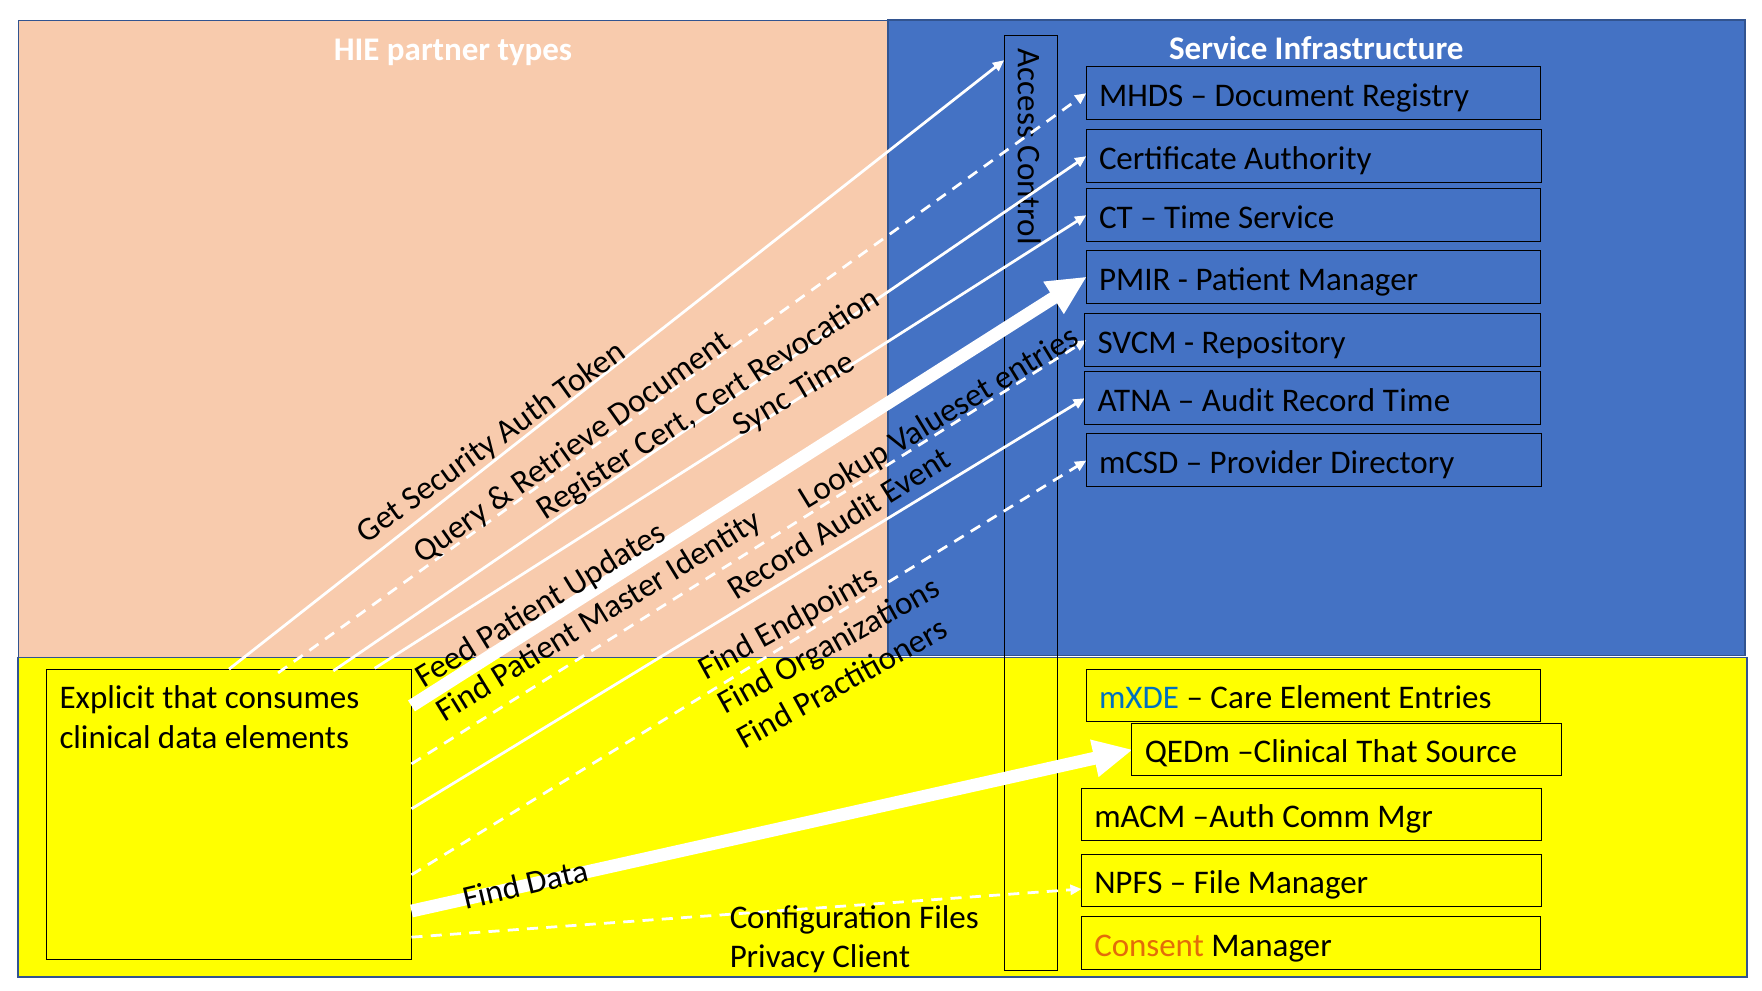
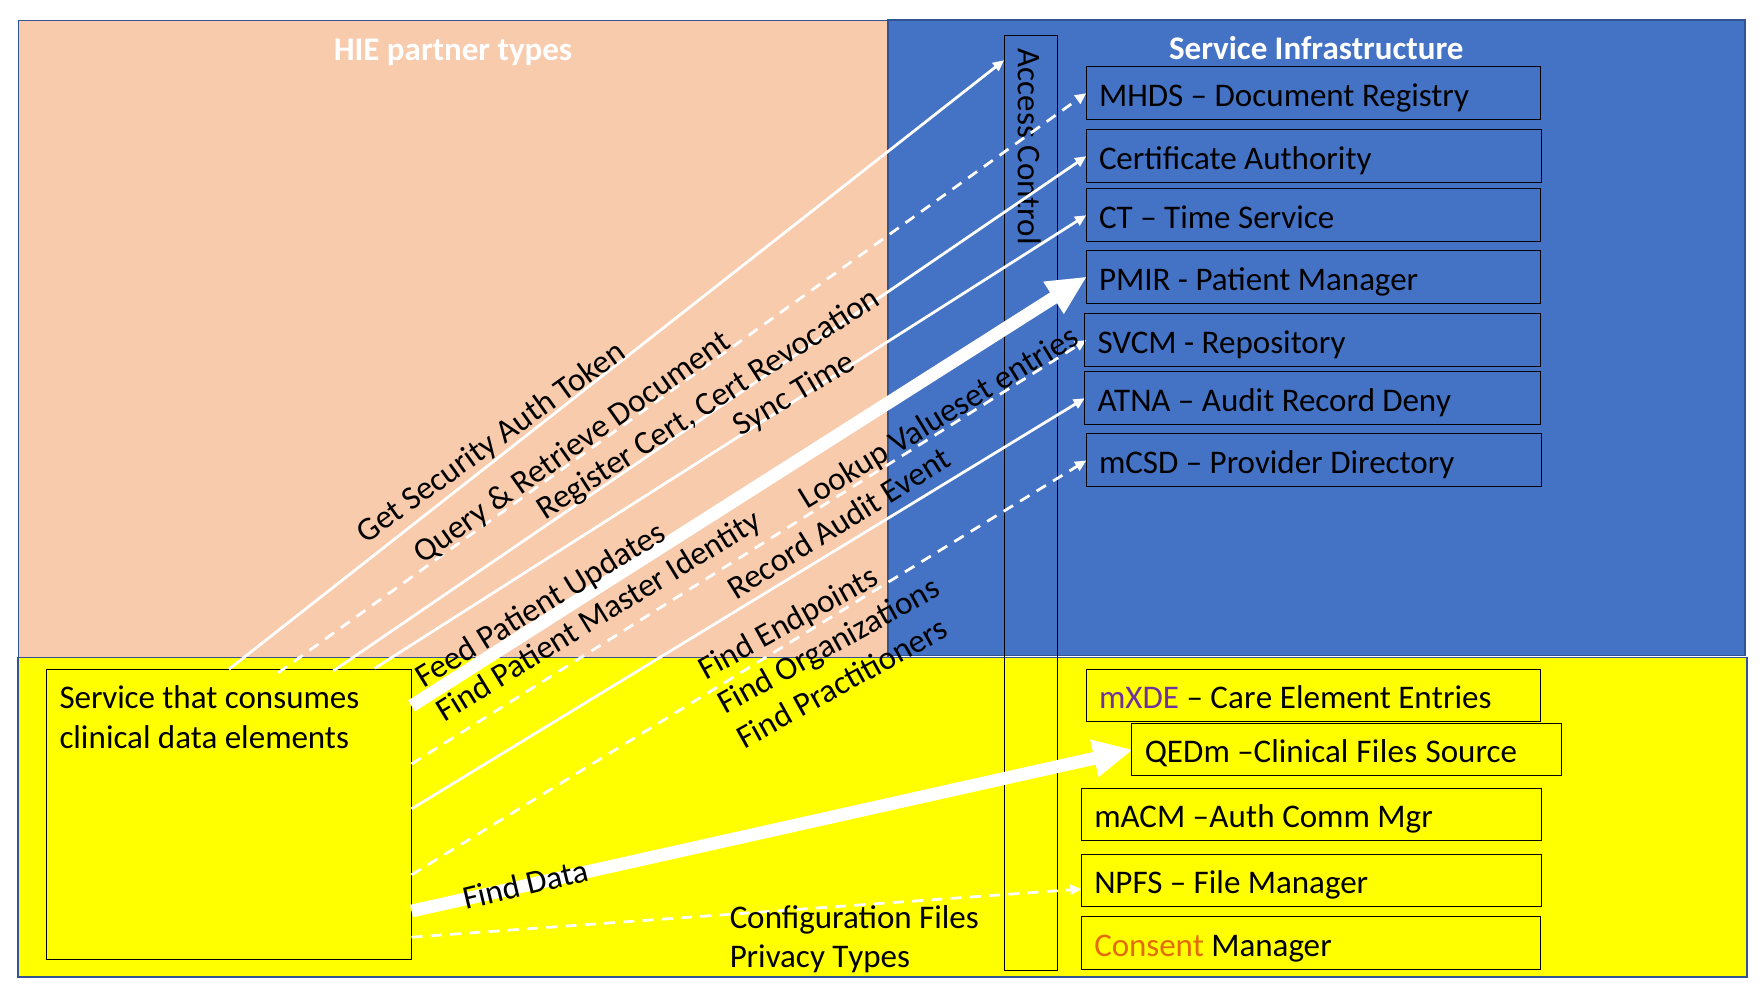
Record Time: Time -> Deny
Explicit at (107, 698): Explicit -> Service
mXDE colour: blue -> purple
Clinical That: That -> Files
Privacy Client: Client -> Types
